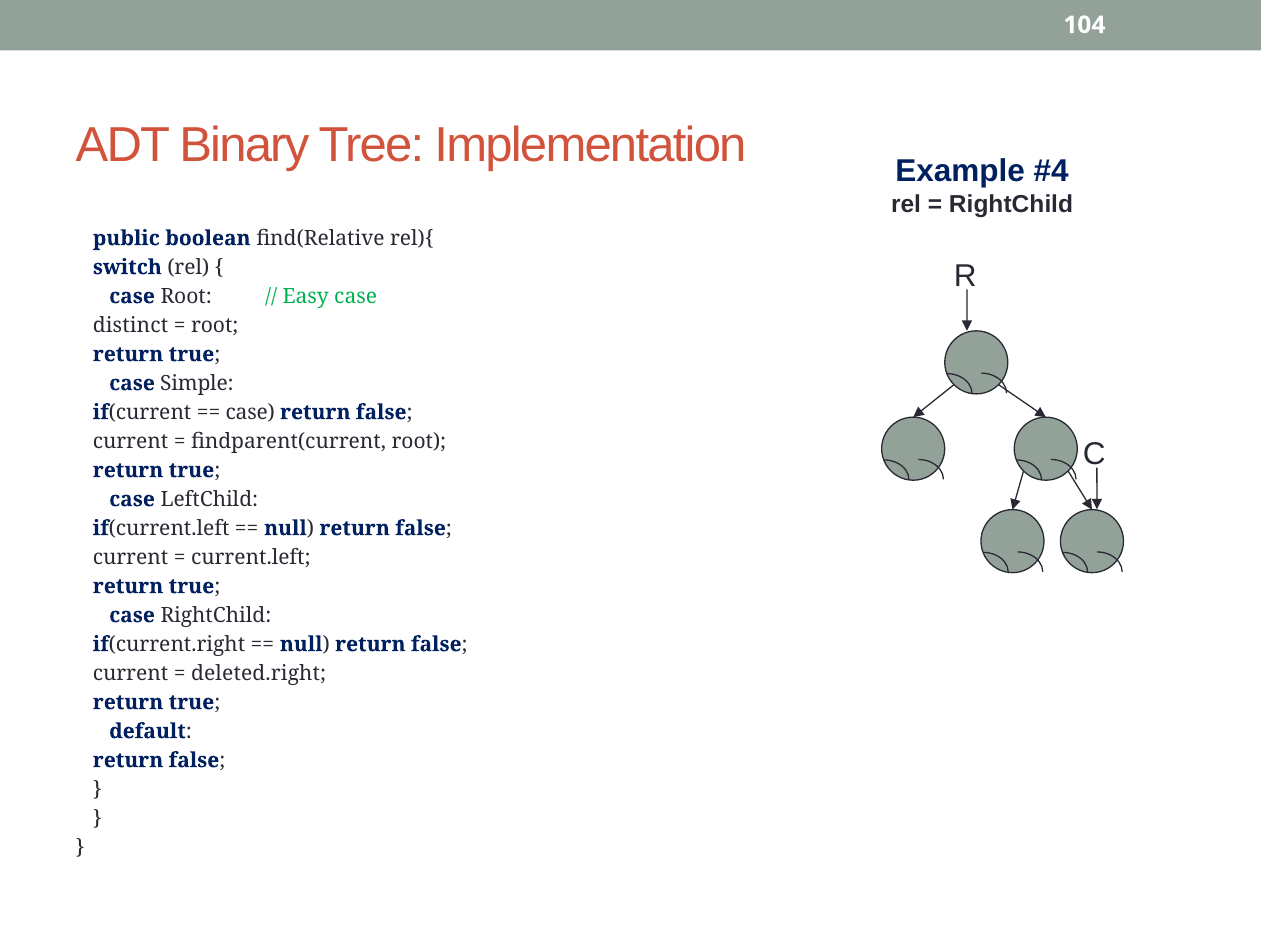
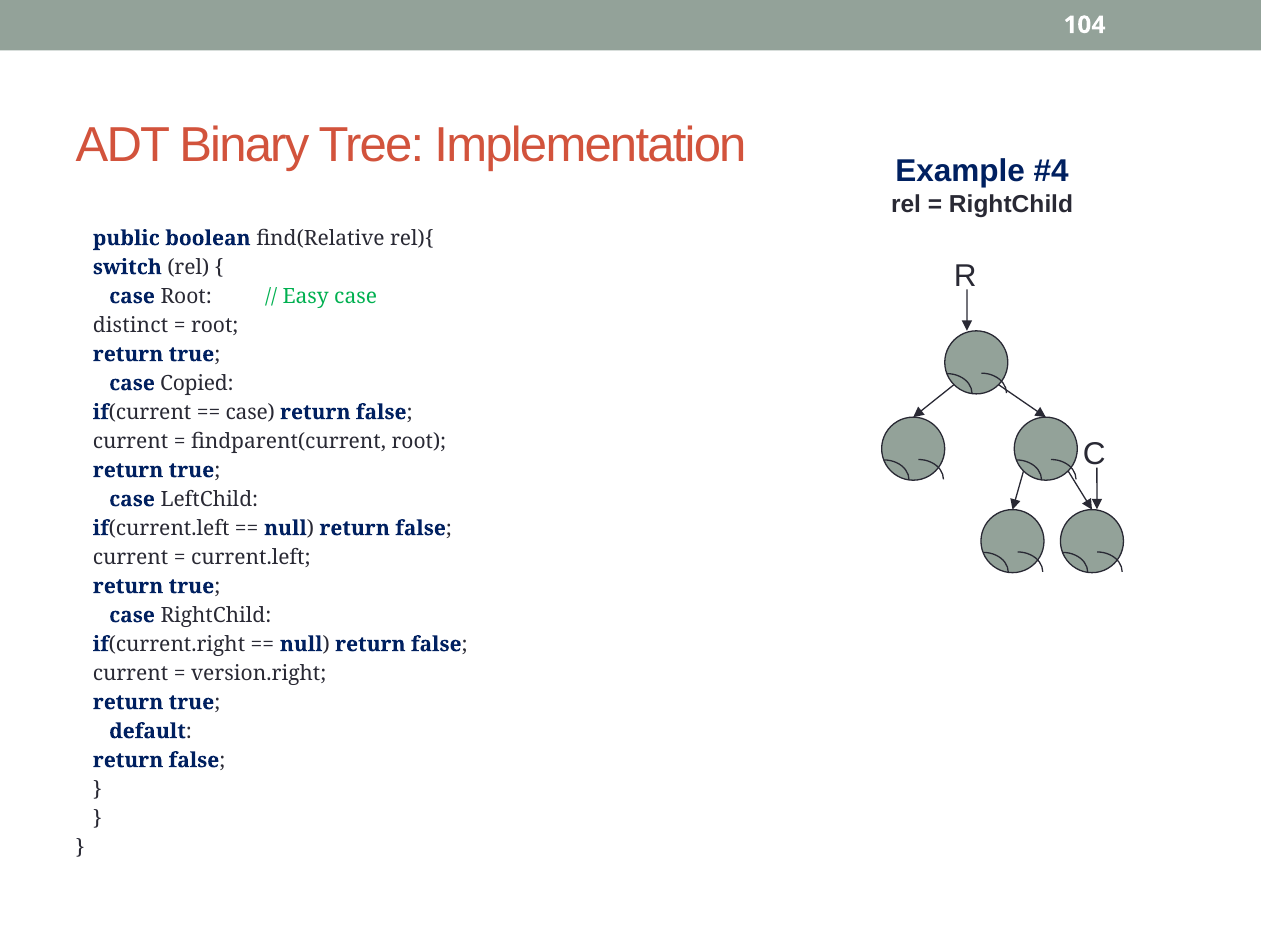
Simple: Simple -> Copied
deleted.right: deleted.right -> version.right
